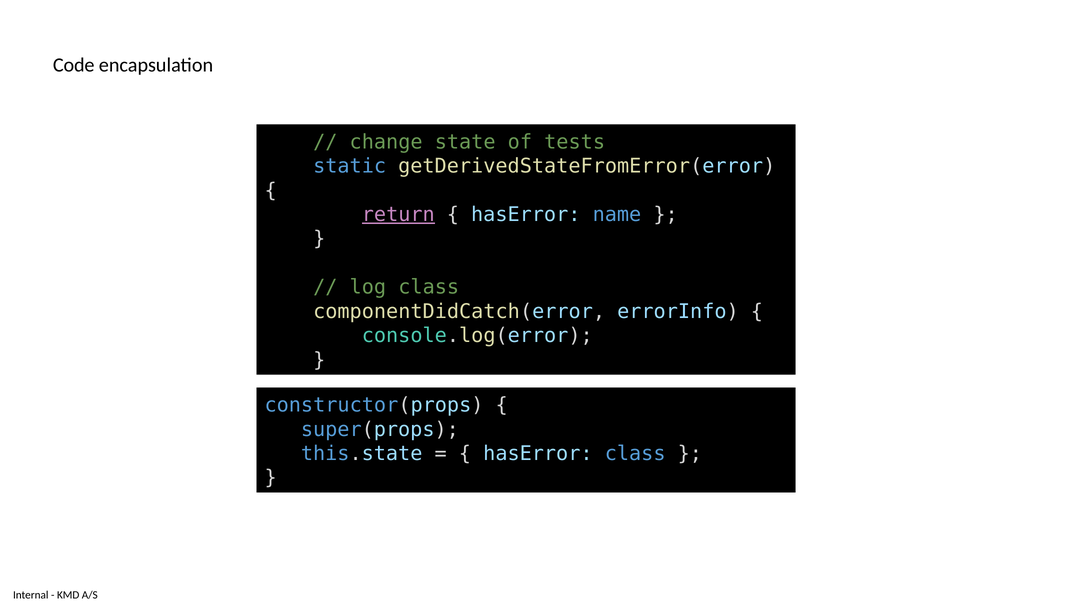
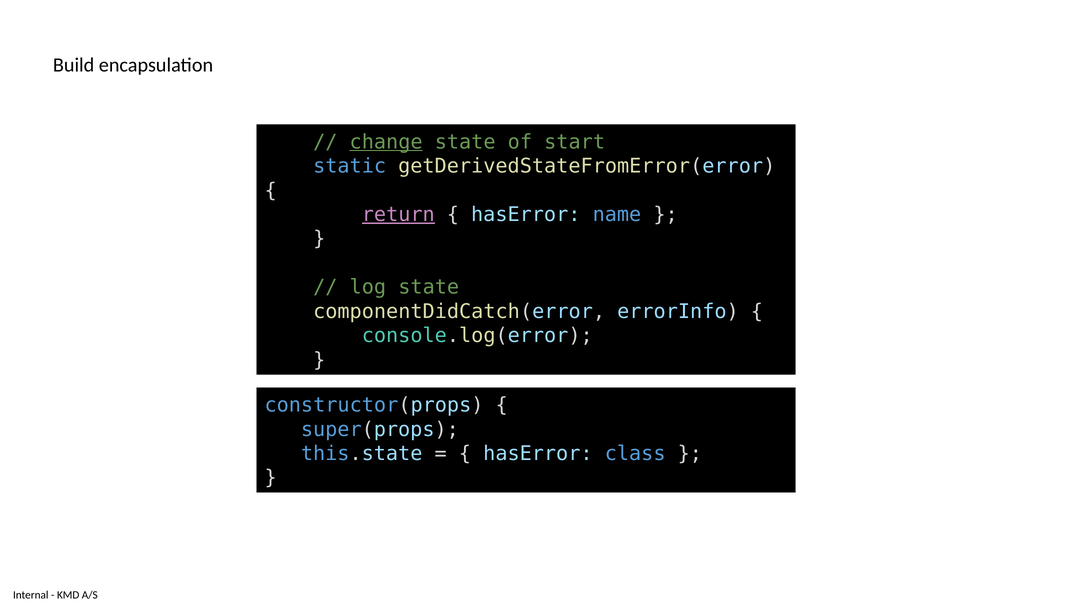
Code: Code -> Build
change underline: none -> present
tests: tests -> start
log class: class -> state
